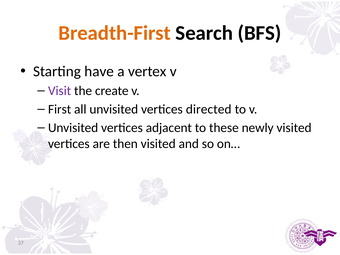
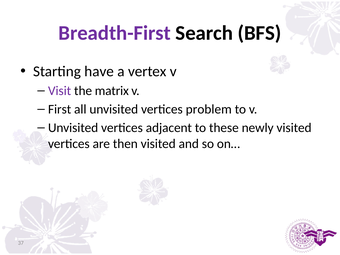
Breadth-First colour: orange -> purple
create: create -> matrix
directed: directed -> problem
